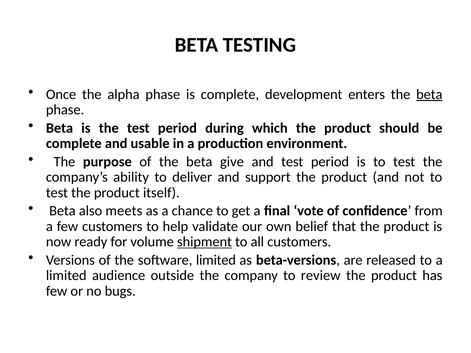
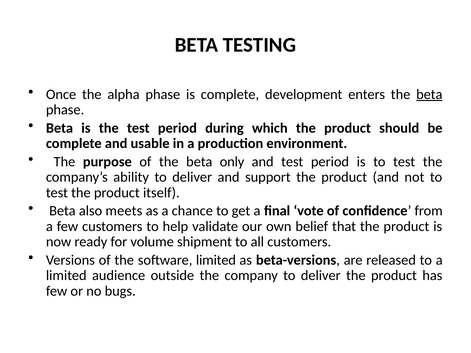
give: give -> only
shipment underline: present -> none
company to review: review -> deliver
